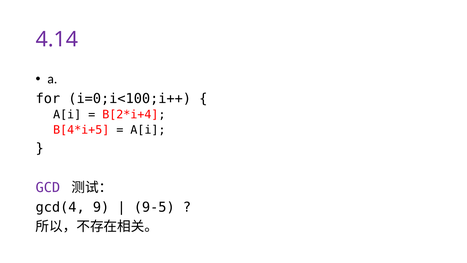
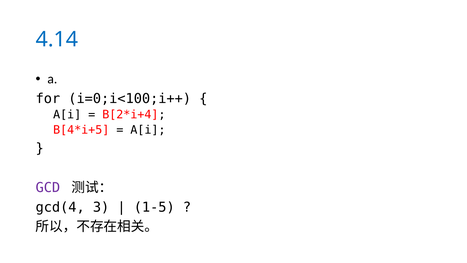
4.14 colour: purple -> blue
9: 9 -> 3
9-5: 9-5 -> 1-5
